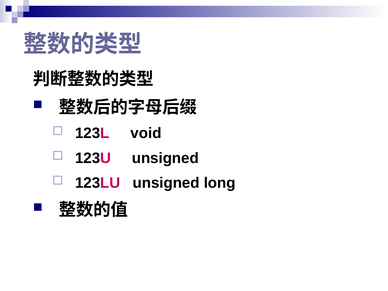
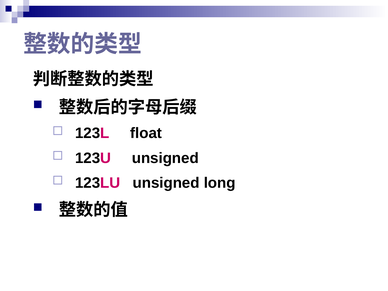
void: void -> float
